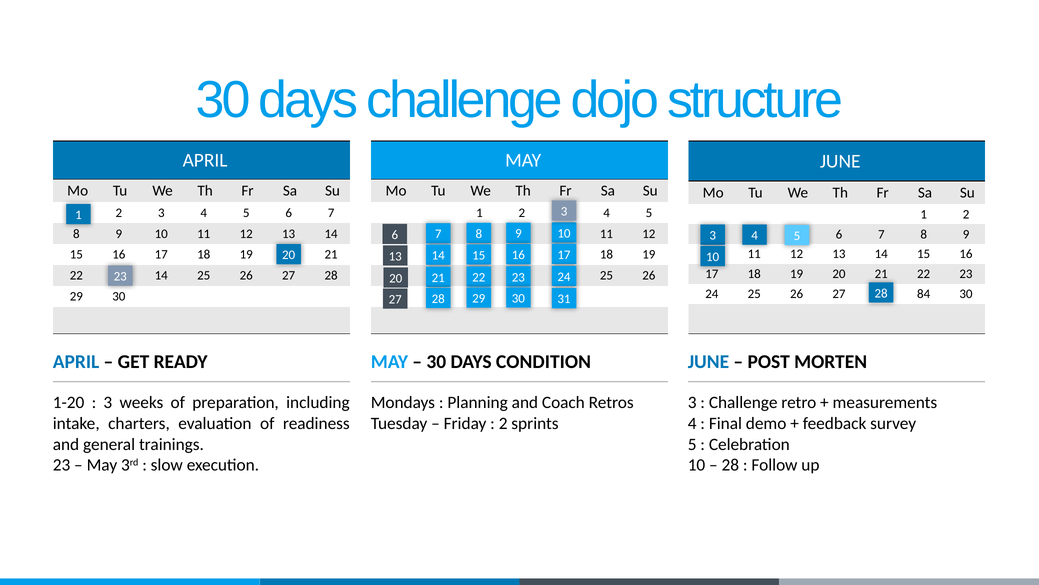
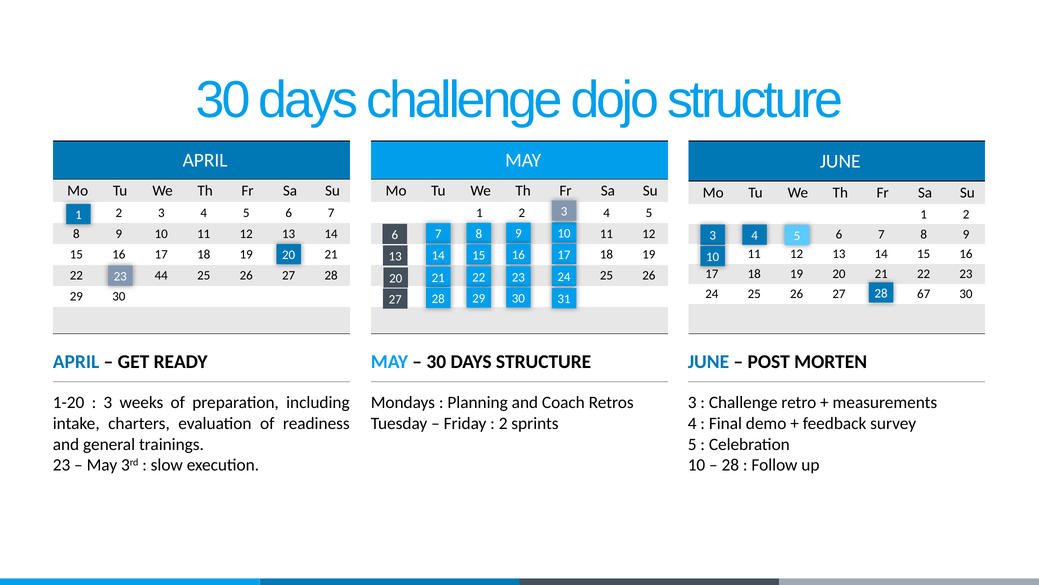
14 at (161, 275): 14 -> 44
84: 84 -> 67
DAYS CONDITION: CONDITION -> STRUCTURE
